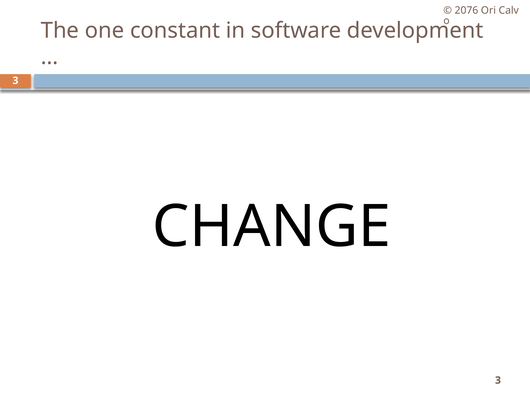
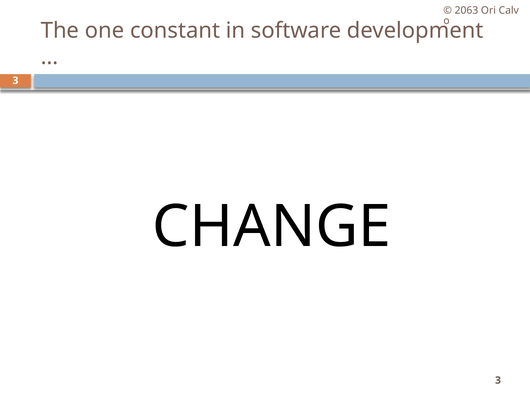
2076: 2076 -> 2063
